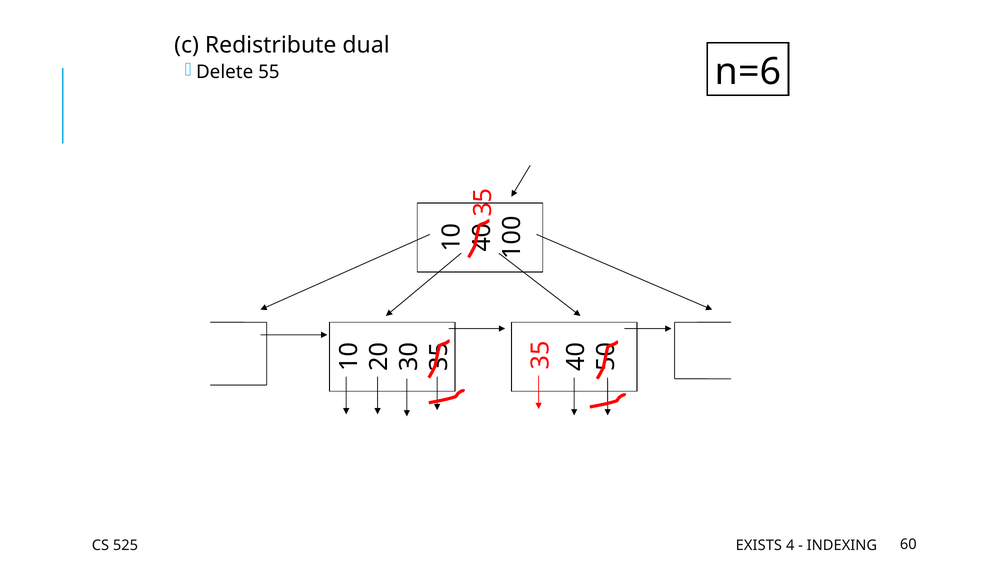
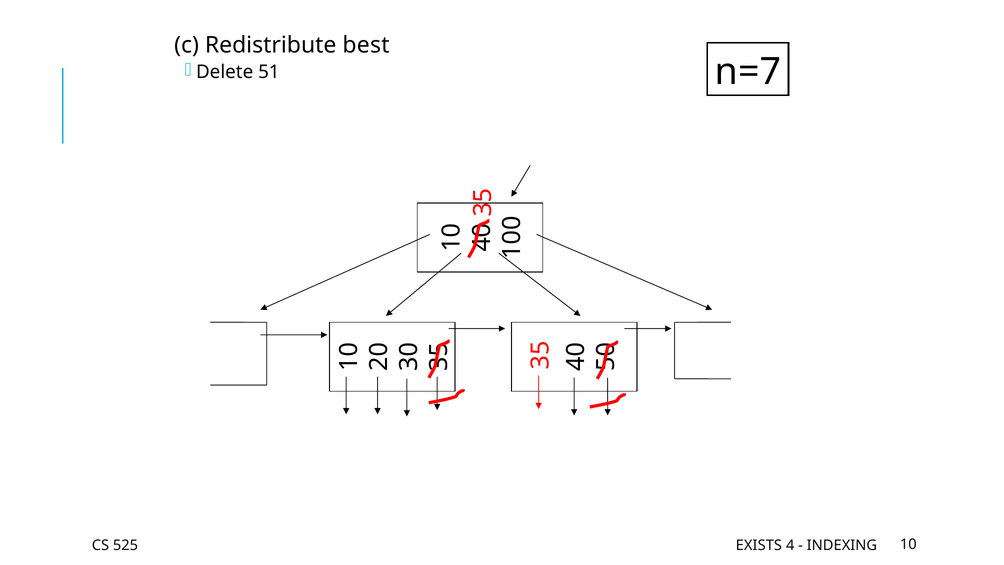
dual: dual -> best
n=6: n=6 -> n=7
55: 55 -> 51
60: 60 -> 10
